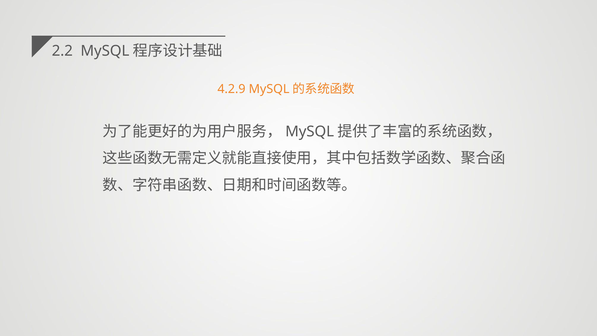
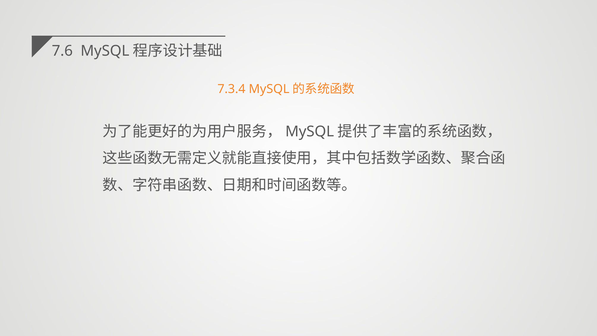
2.2: 2.2 -> 7.6
4.2.9: 4.2.9 -> 7.3.4
